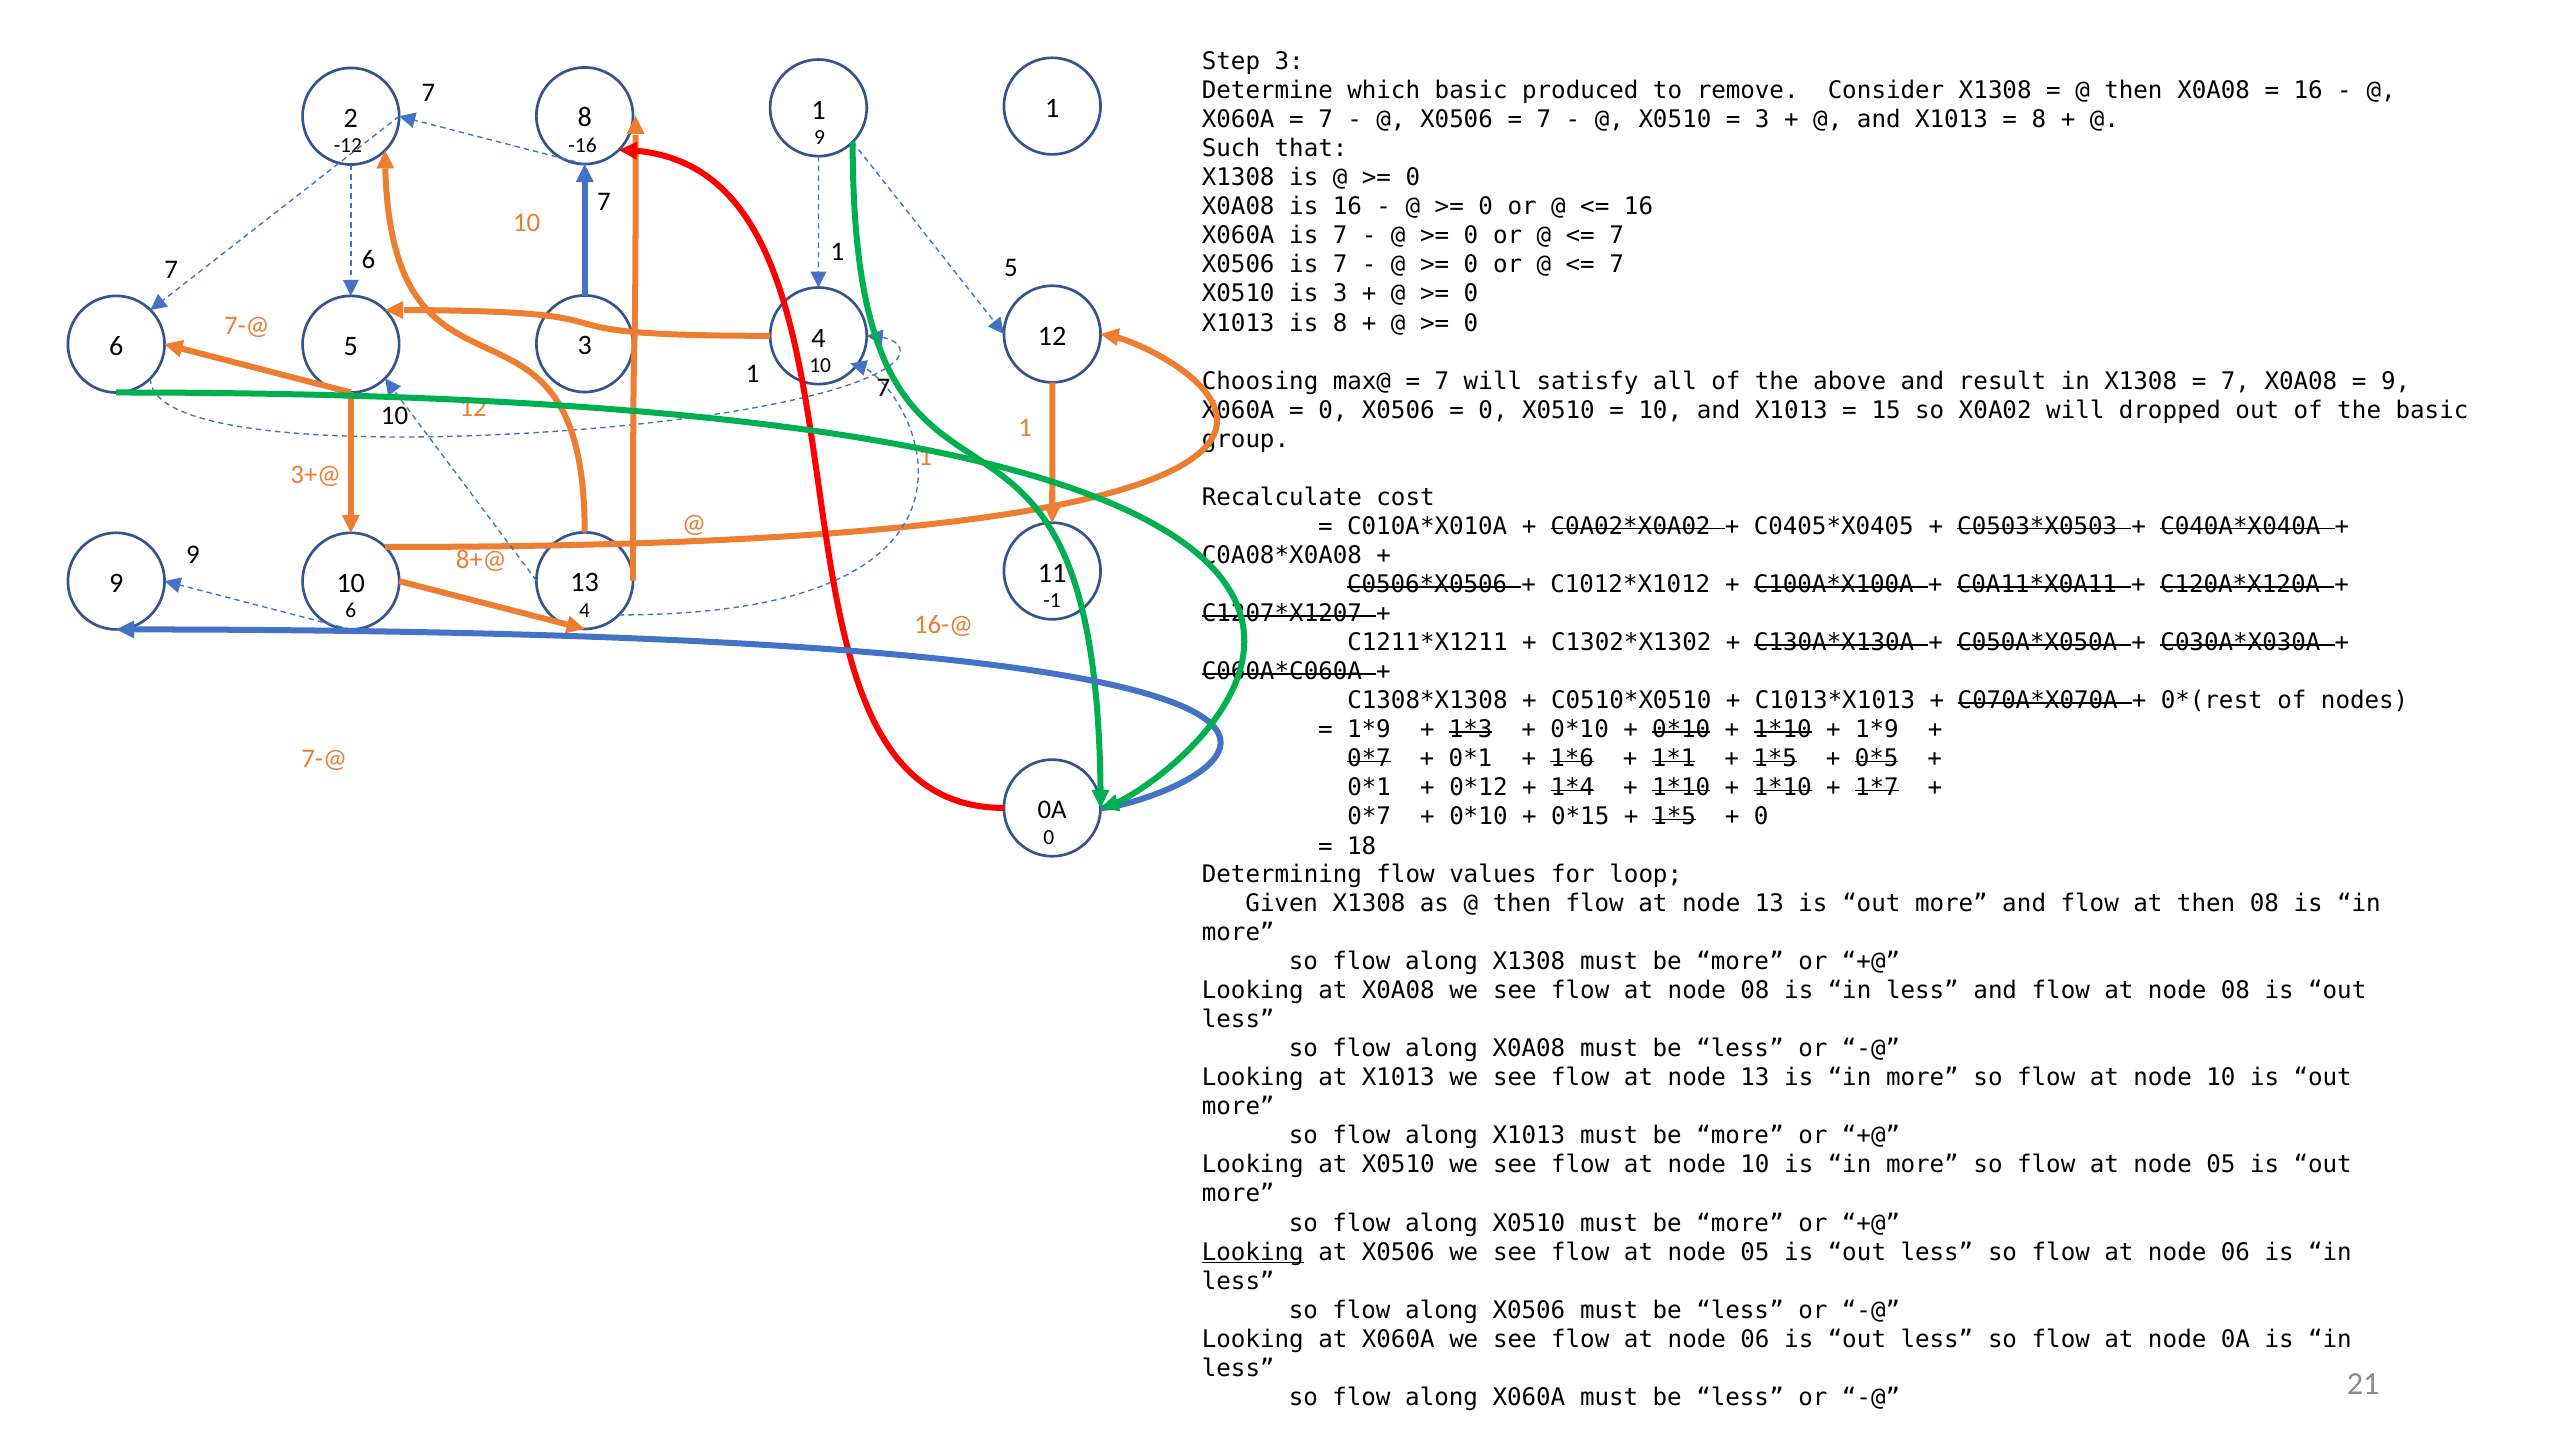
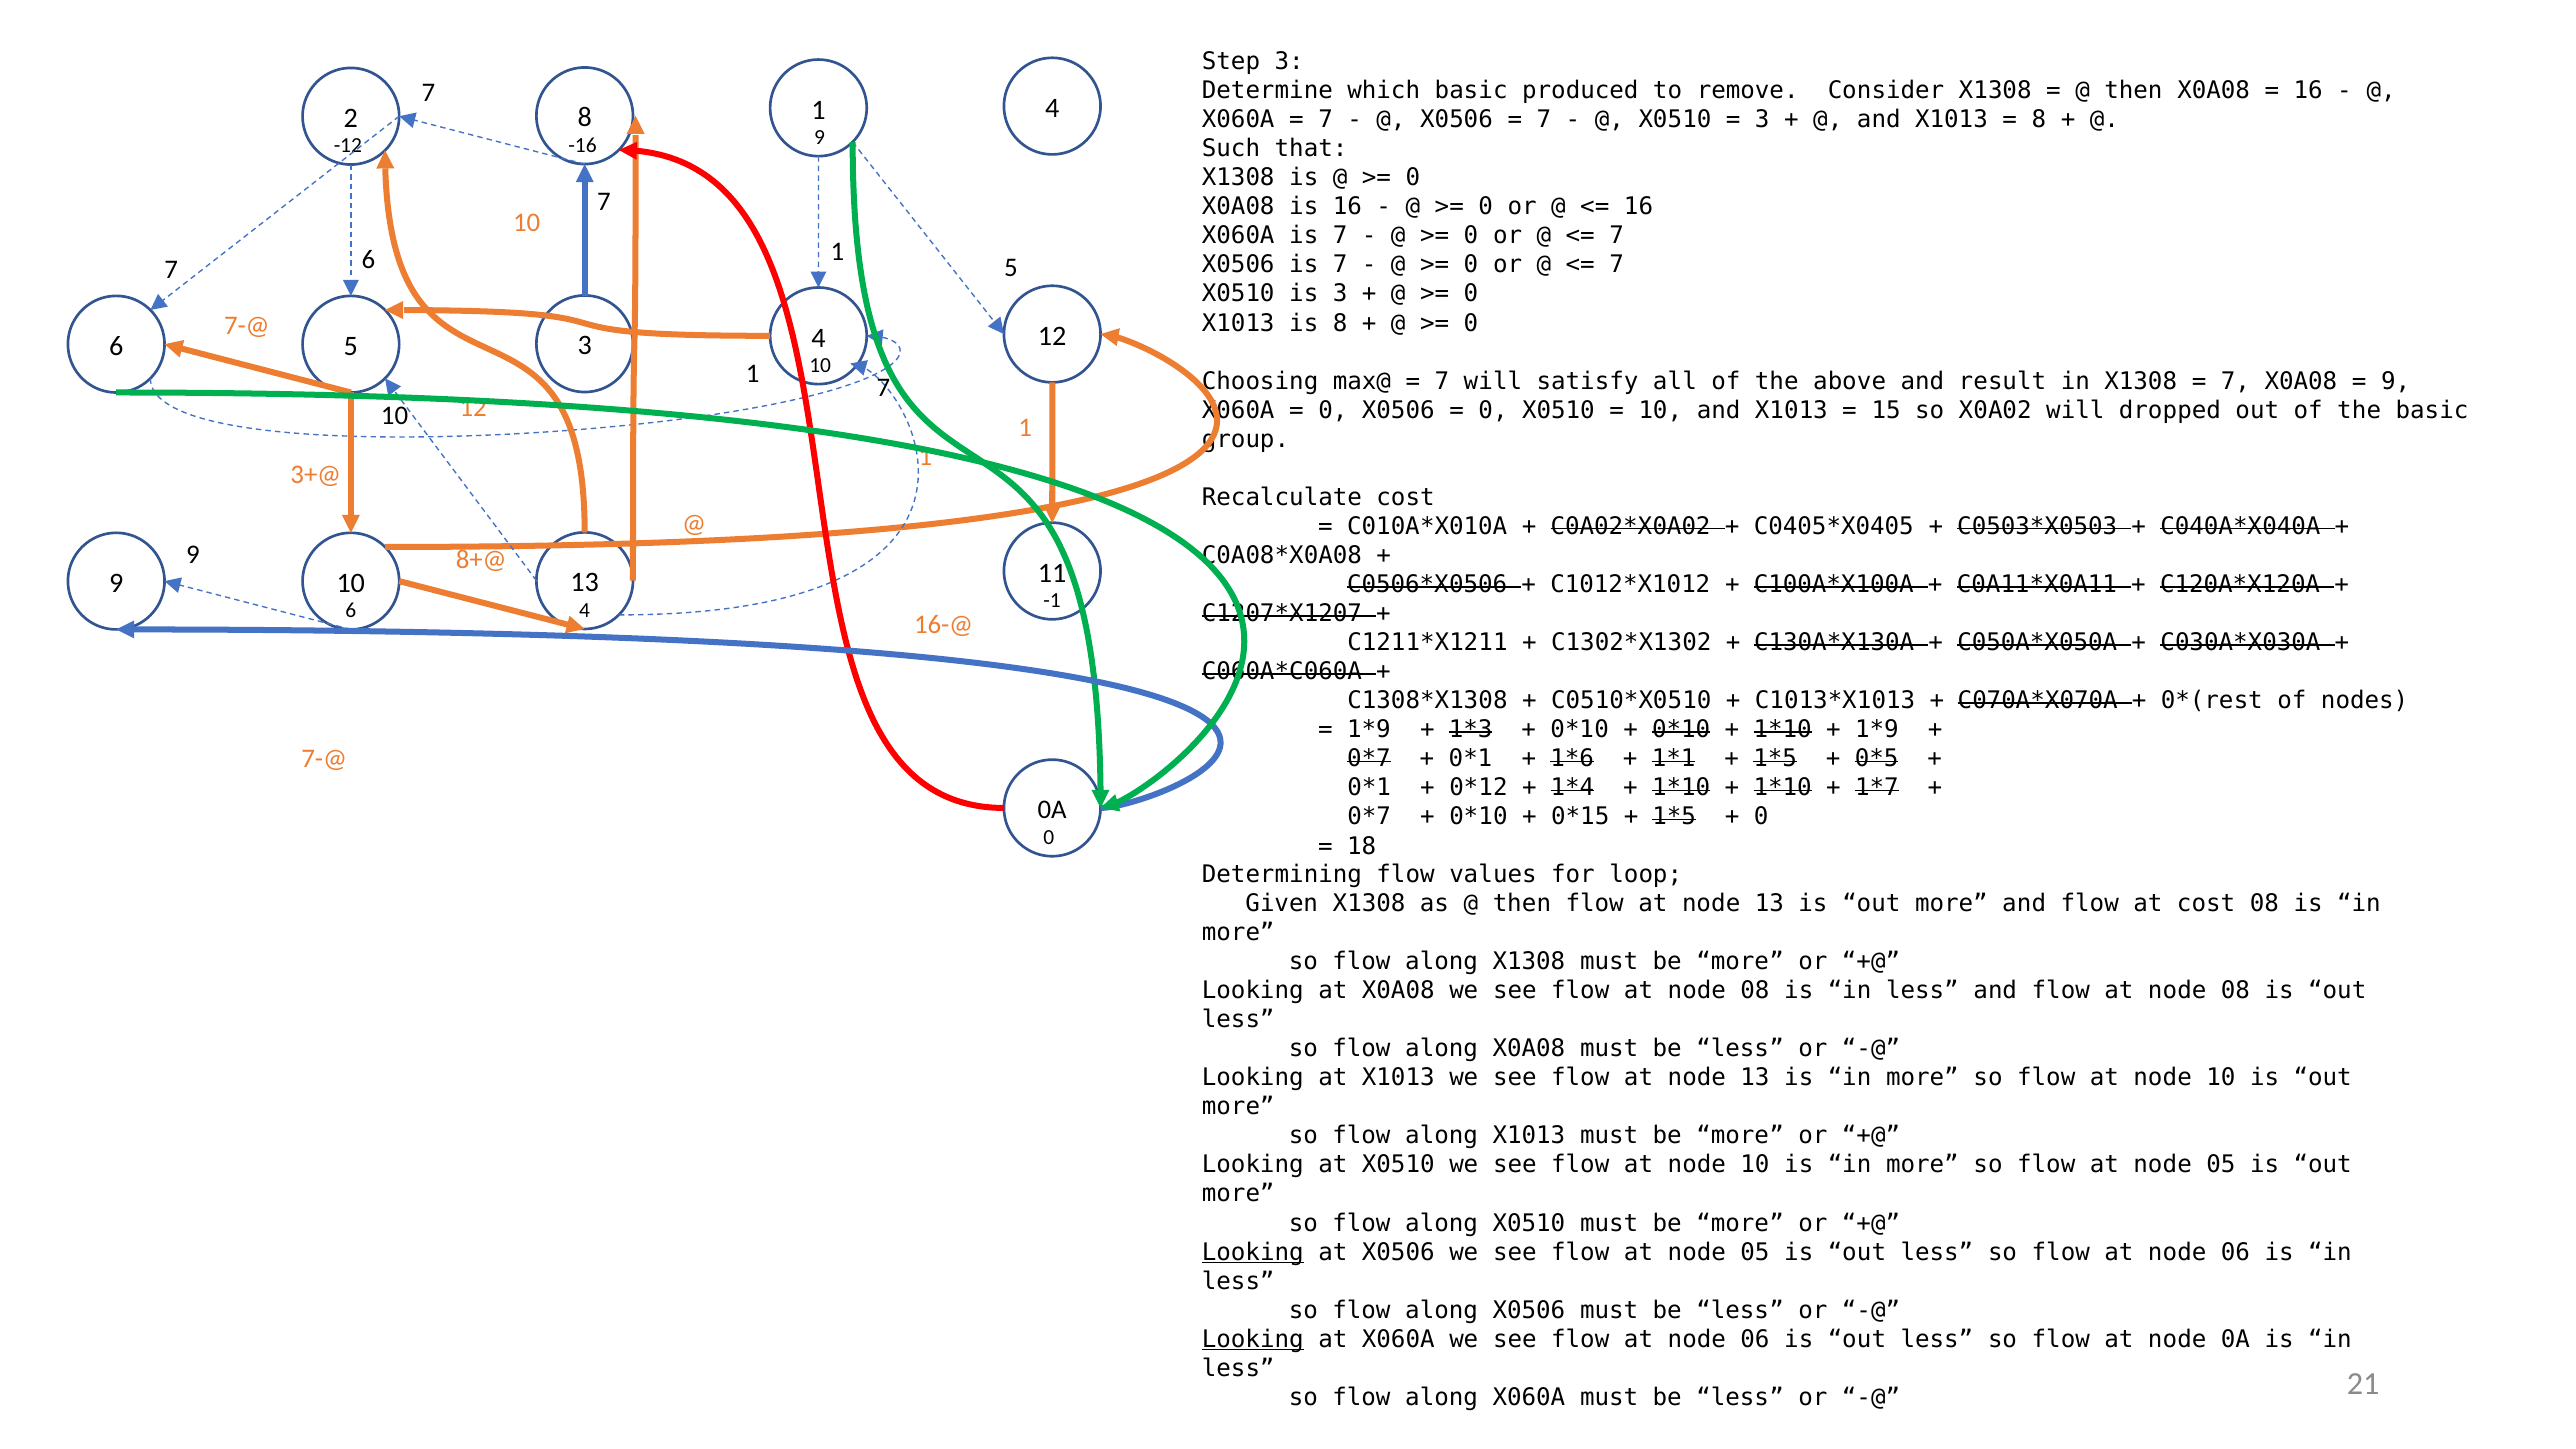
1 at (1052, 108): 1 -> 4
at then: then -> cost
Looking at (1253, 1339) underline: none -> present
